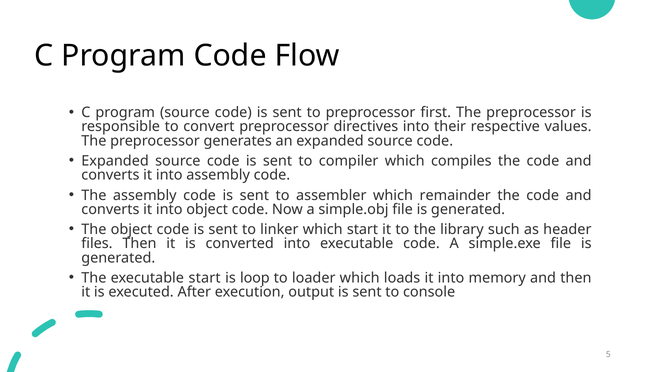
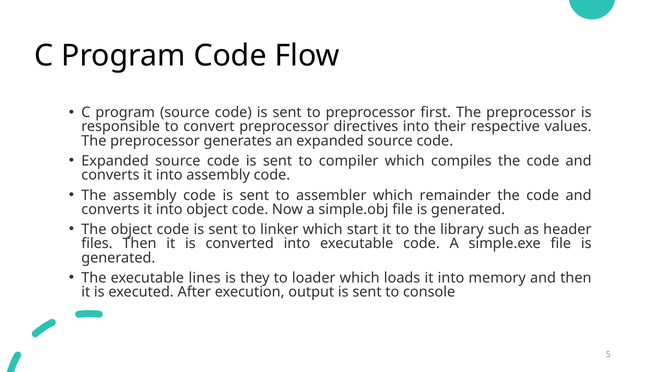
executable start: start -> lines
loop: loop -> they
